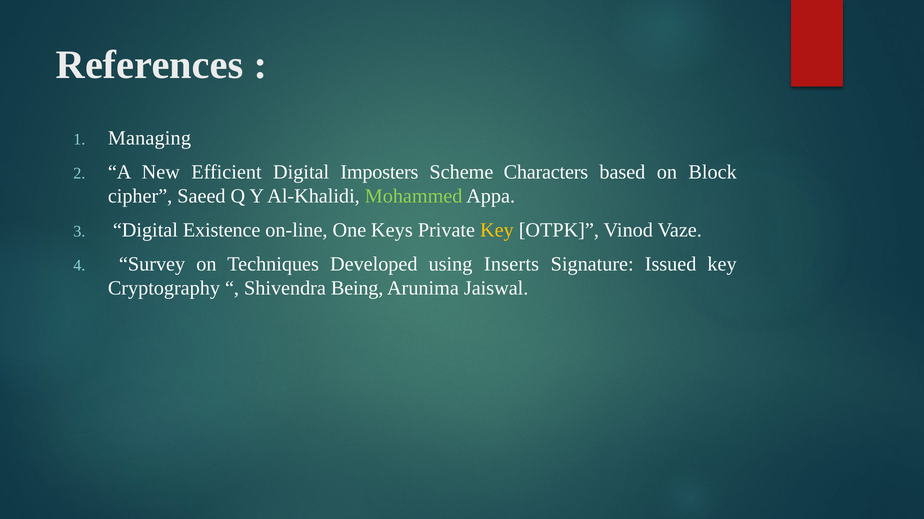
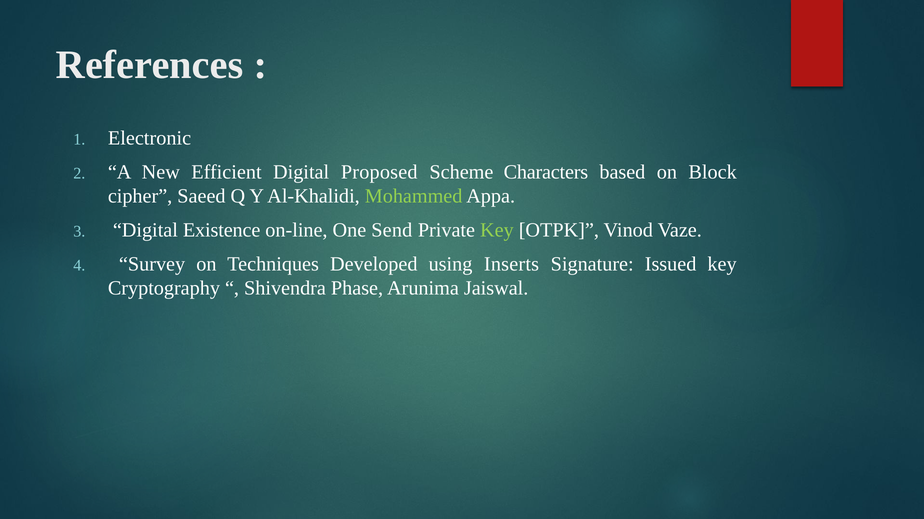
Managing: Managing -> Electronic
Imposters: Imposters -> Proposed
Keys: Keys -> Send
Key at (497, 230) colour: yellow -> light green
Being: Being -> Phase
